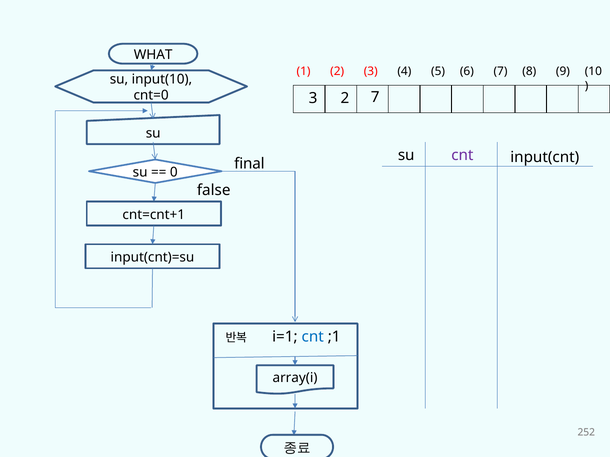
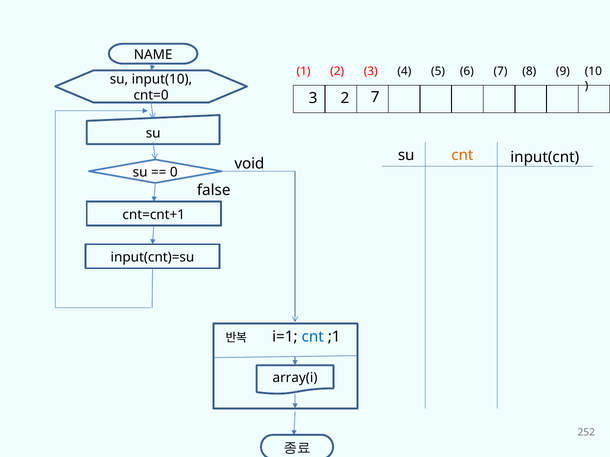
WHAT: WHAT -> NAME
cnt at (462, 155) colour: purple -> orange
final: final -> void
